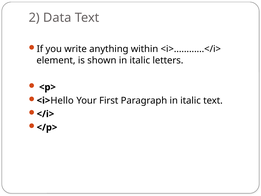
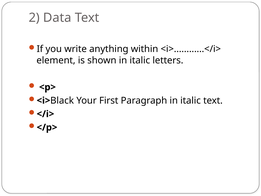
Hello: Hello -> Black
